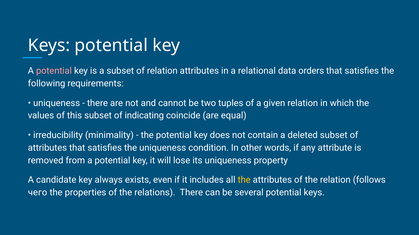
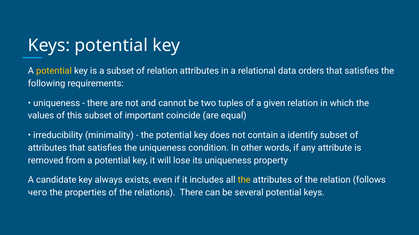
potential at (54, 71) colour: pink -> yellow
indicating: indicating -> important
deleted: deleted -> identify
